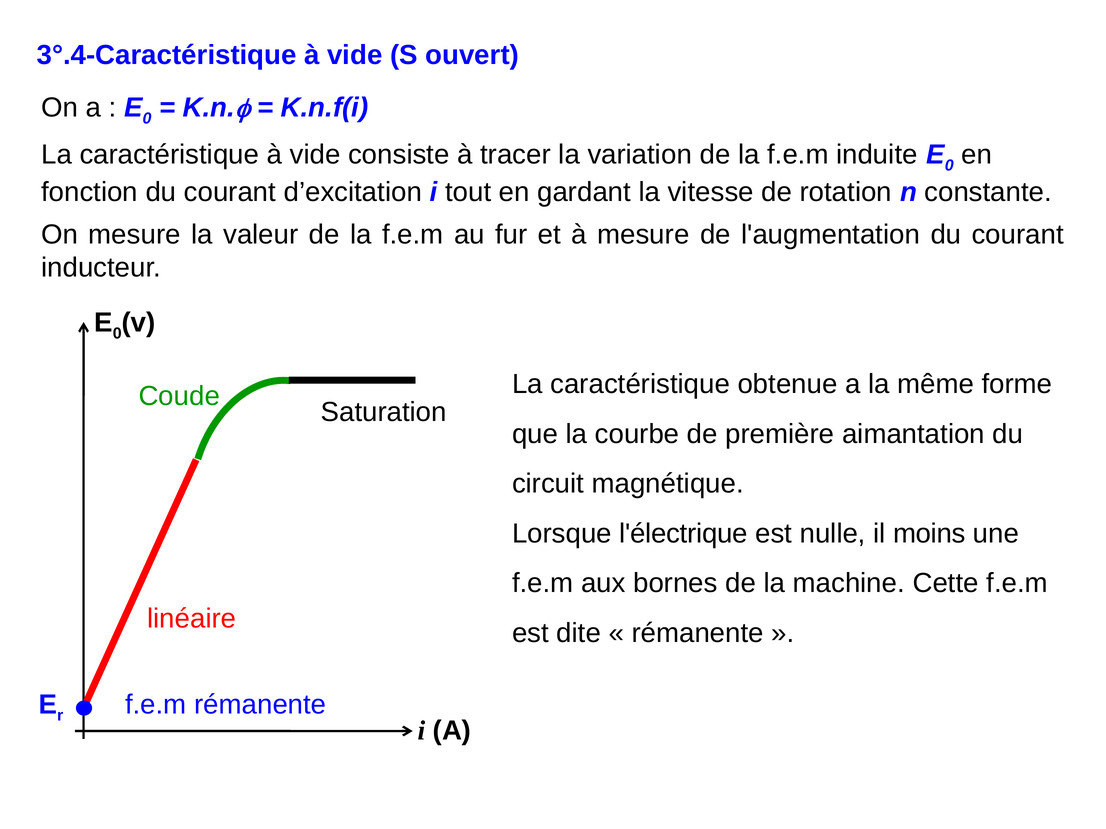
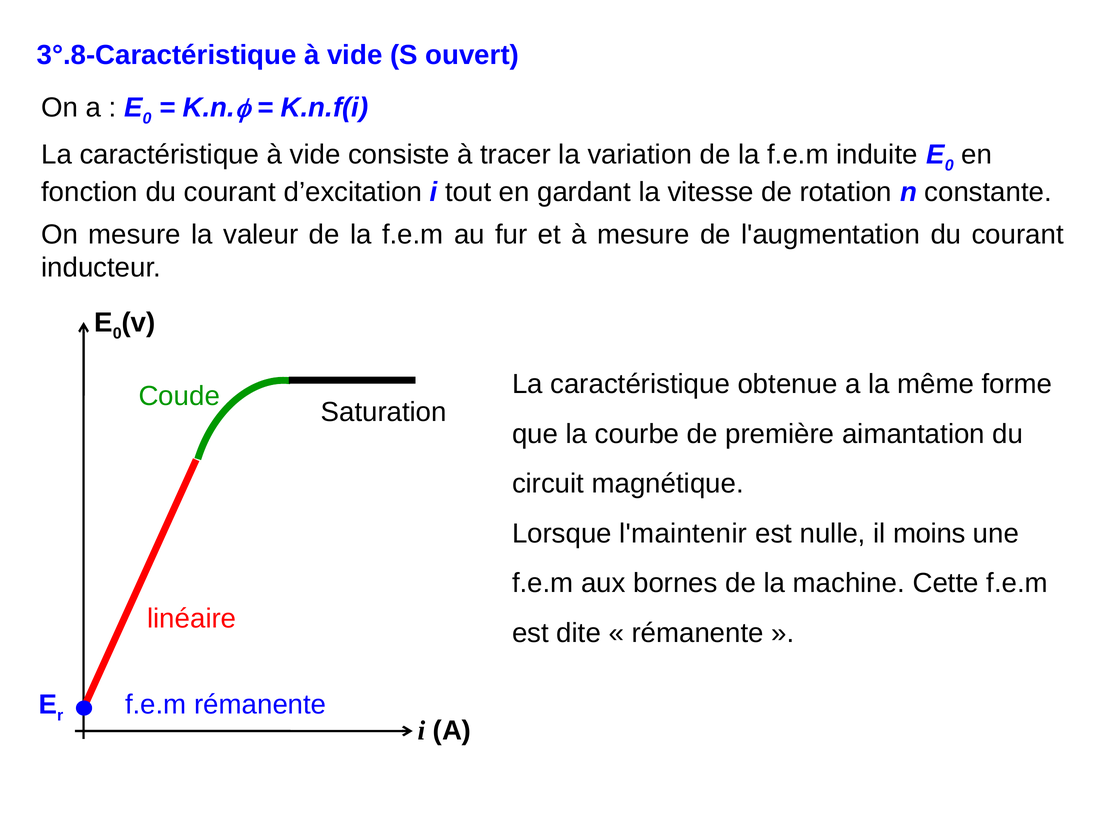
3°.4-Caractéristique: 3°.4-Caractéristique -> 3°.8-Caractéristique
l'électrique: l'électrique -> l'maintenir
